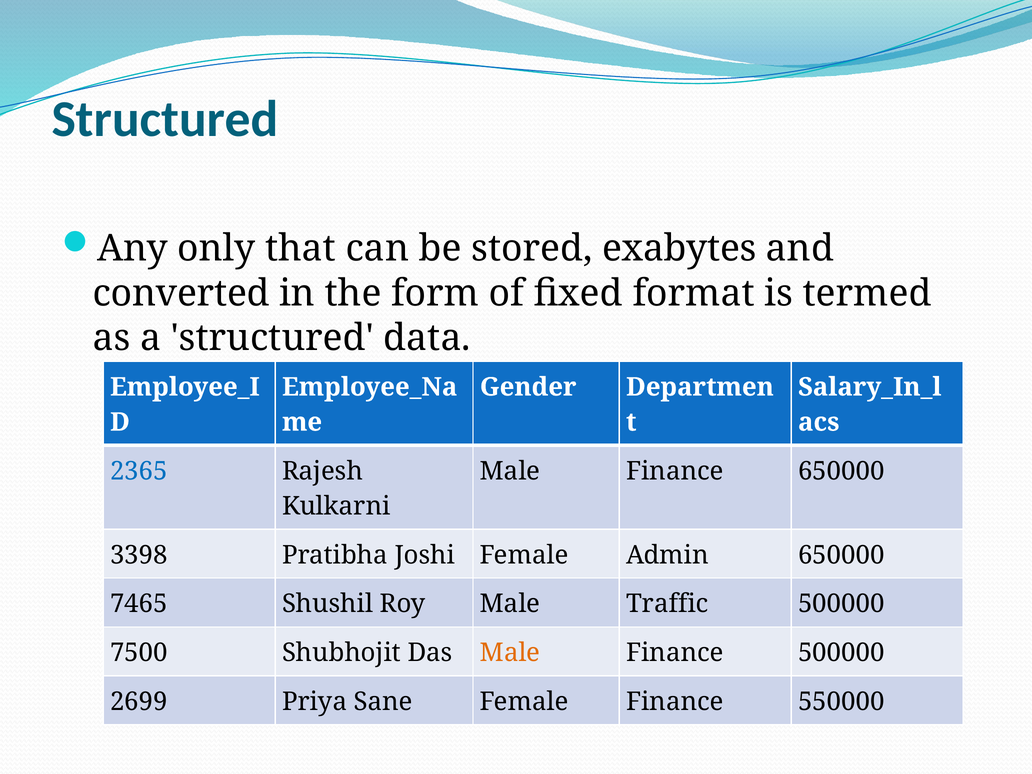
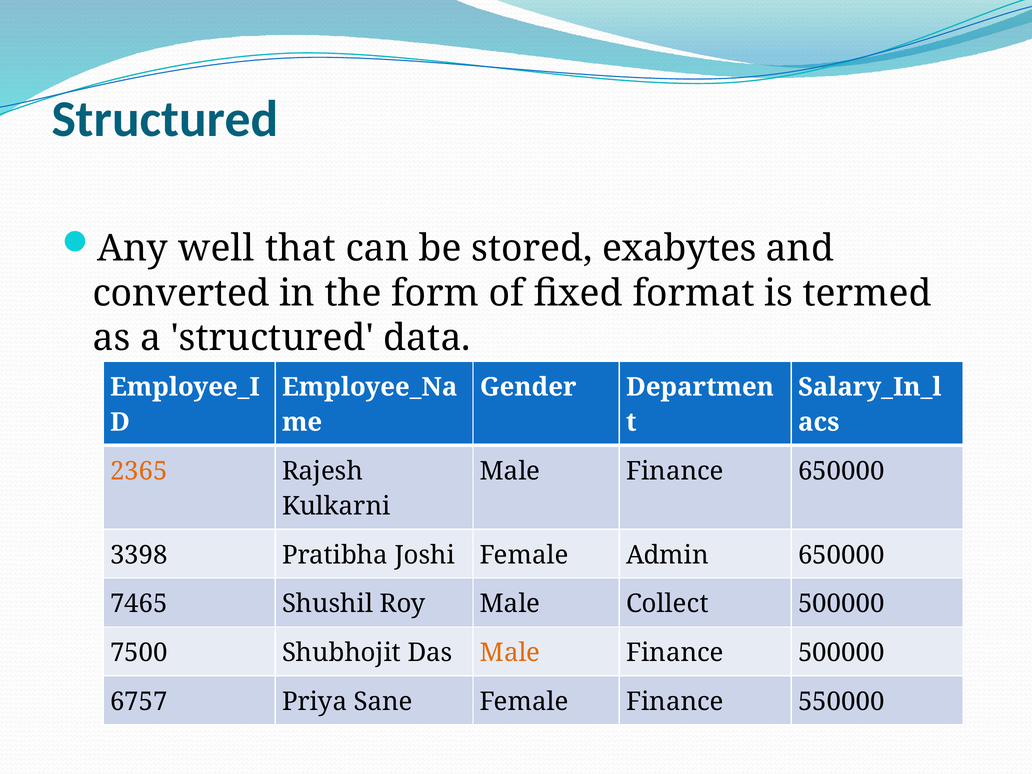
only: only -> well
2365 colour: blue -> orange
Traffic: Traffic -> Collect
2699: 2699 -> 6757
